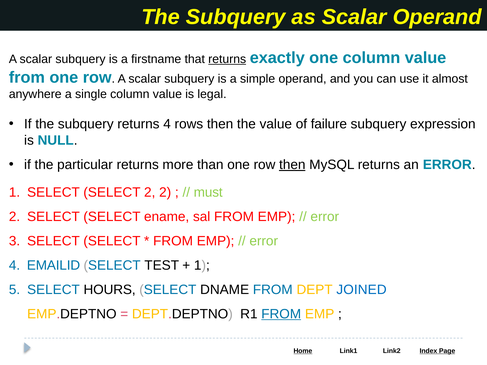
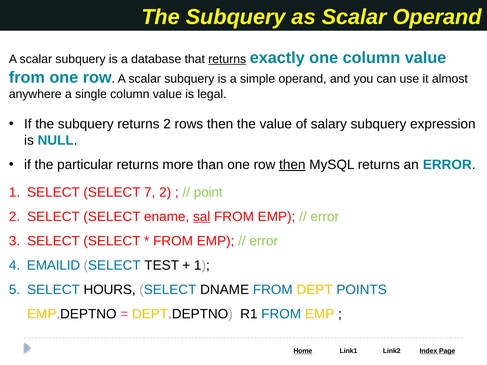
firstname: firstname -> database
returns 4: 4 -> 2
failure: failure -> salary
SELECT 2: 2 -> 7
must: must -> point
sal underline: none -> present
JOINED: JOINED -> POINTS
FROM at (281, 314) underline: present -> none
